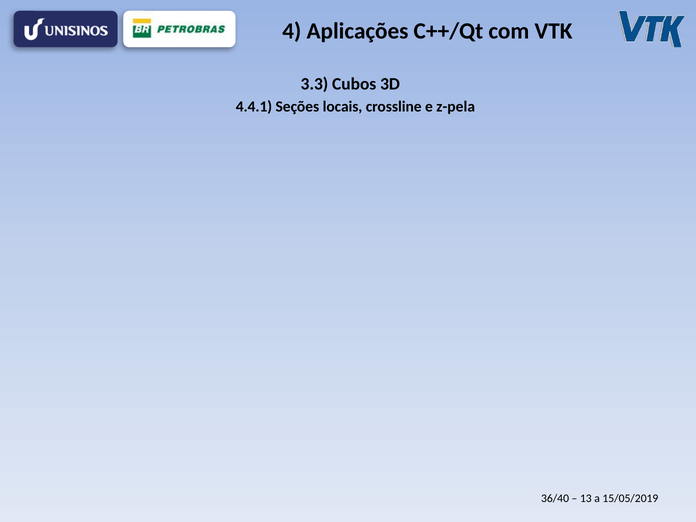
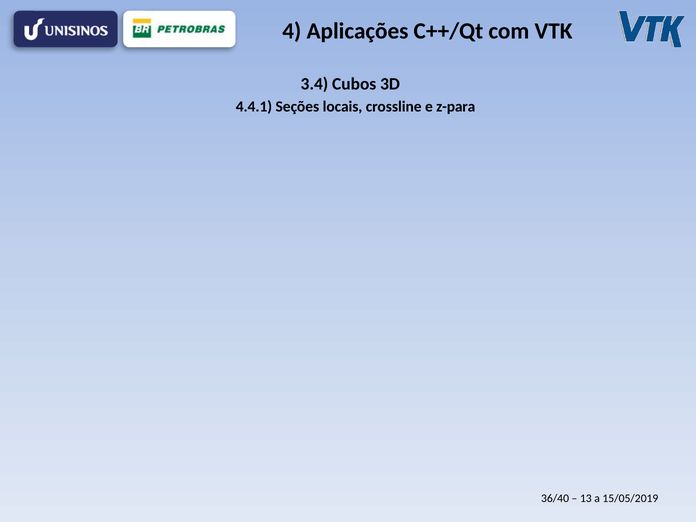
3.3: 3.3 -> 3.4
z-pela: z-pela -> z-para
